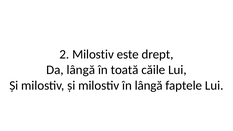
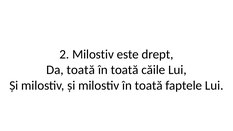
Da lângă: lângă -> toată
milostiv în lângă: lângă -> toată
